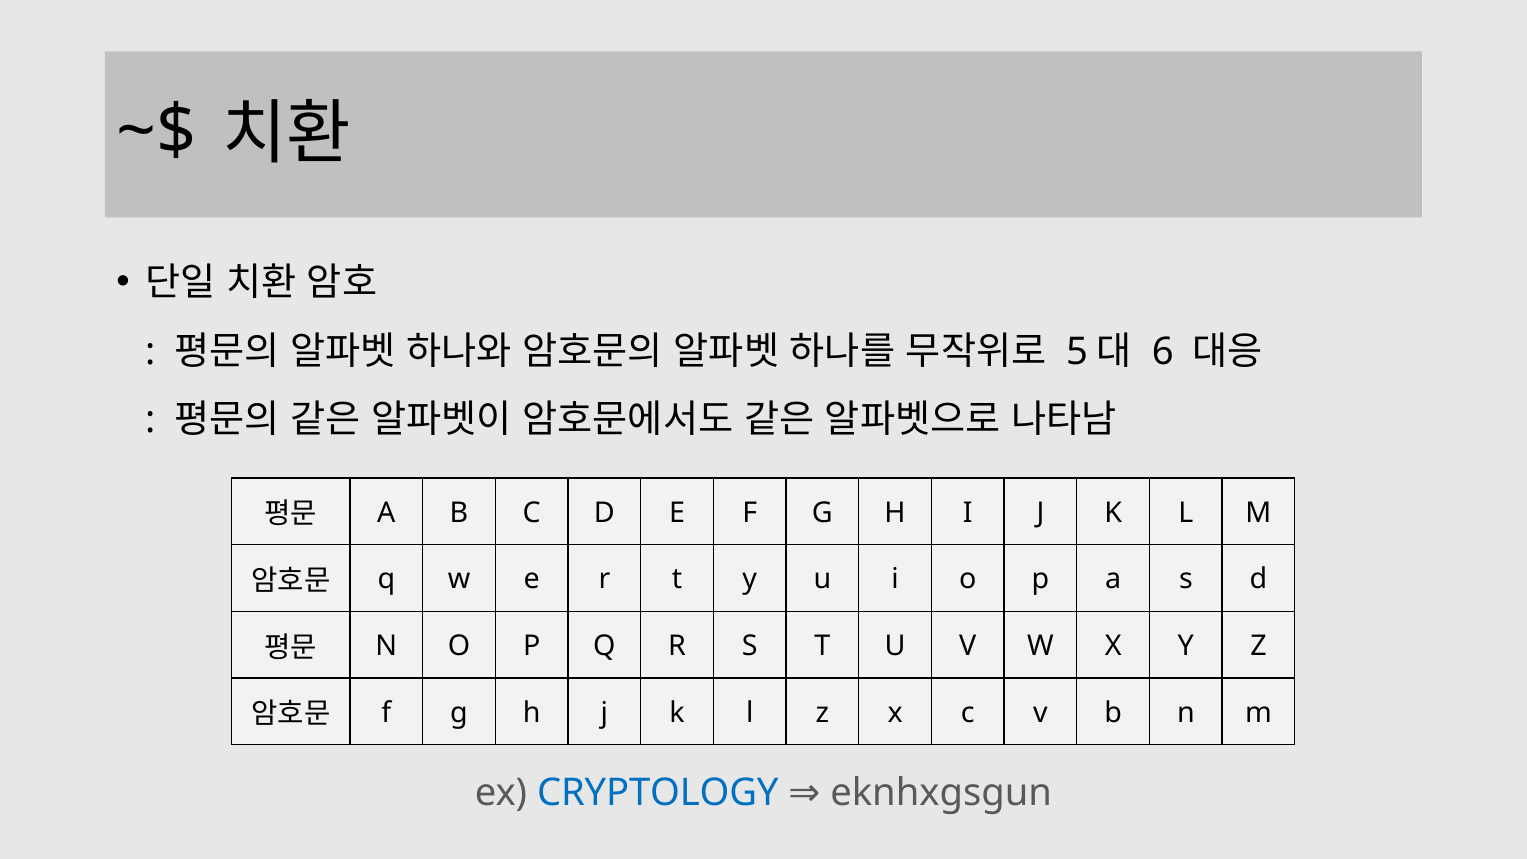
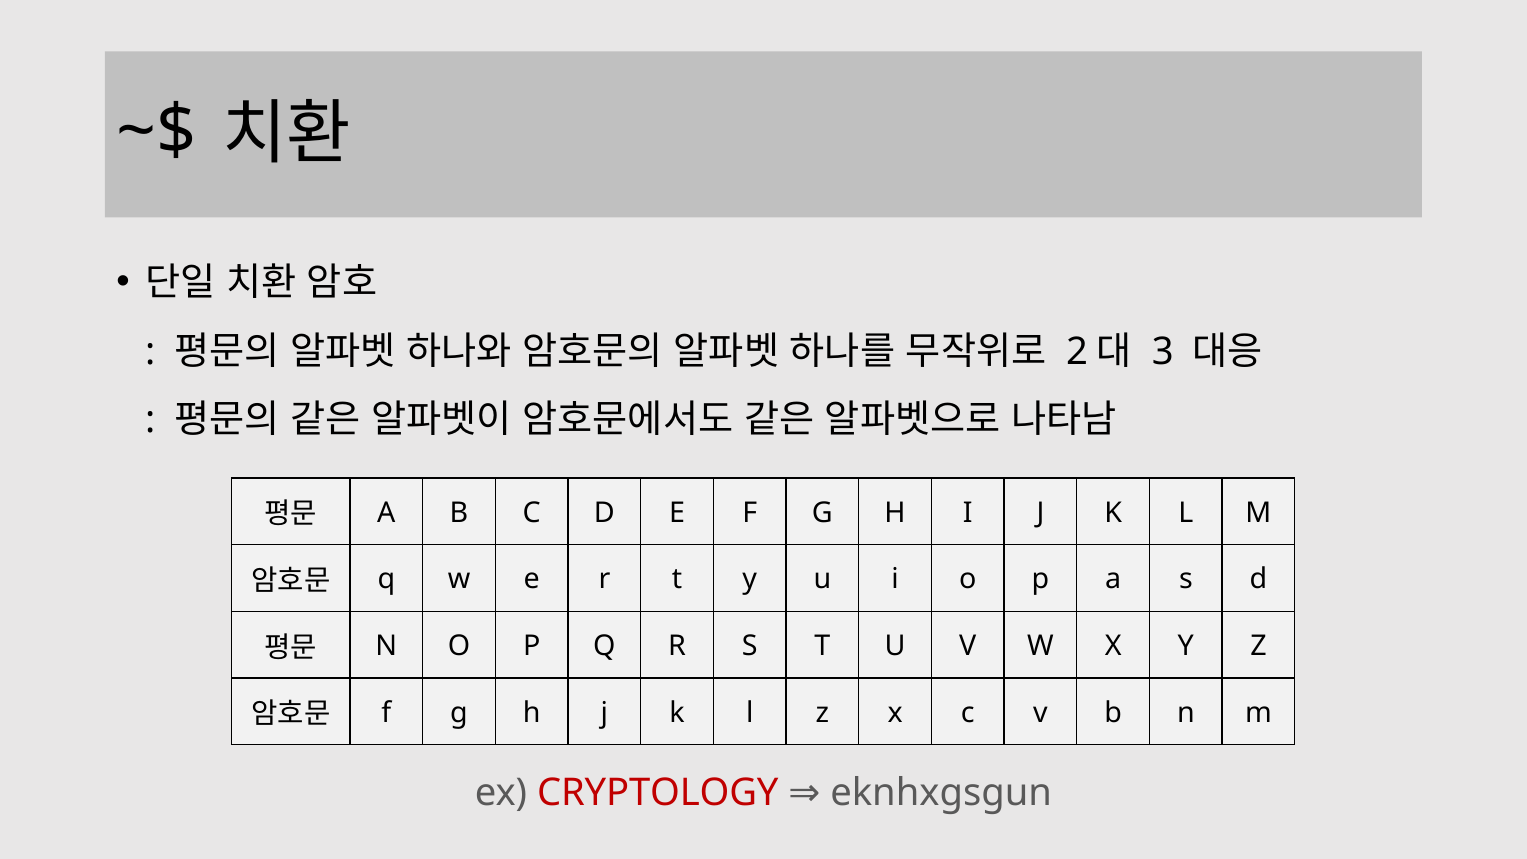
5: 5 -> 2
6: 6 -> 3
CRYPTOLOGY colour: blue -> red
